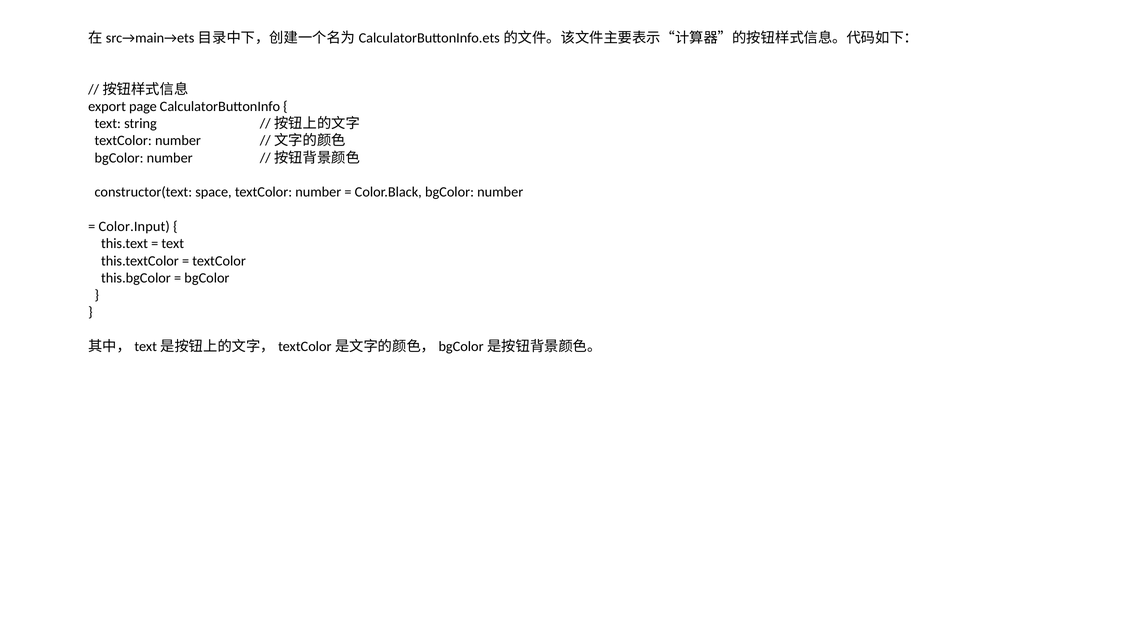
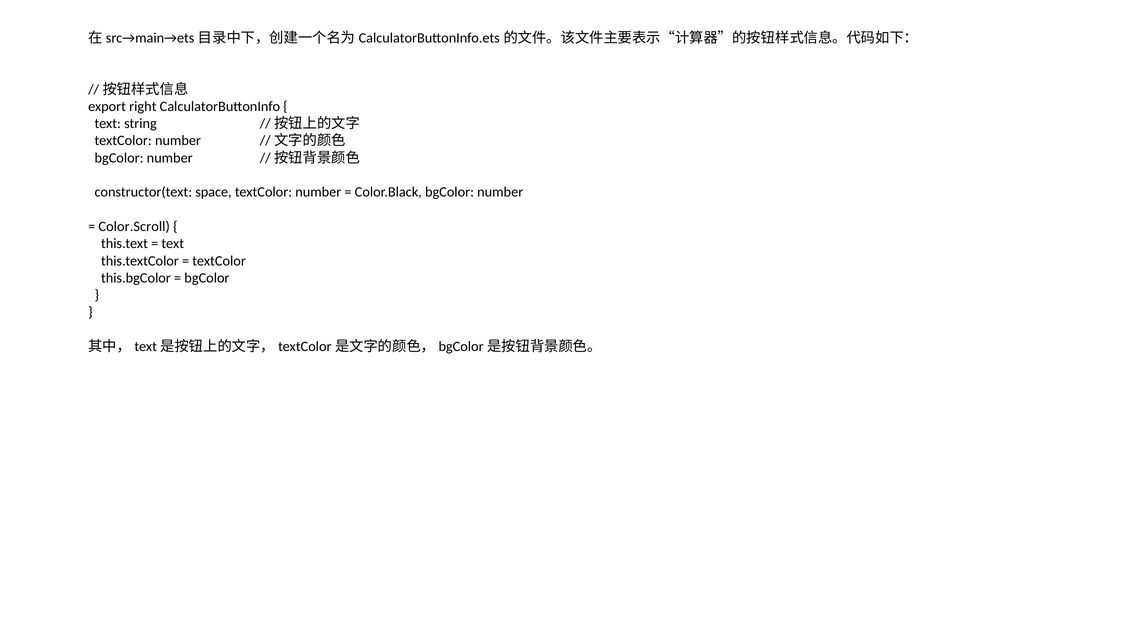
page: page -> right
Color.Input: Color.Input -> Color.Scroll
